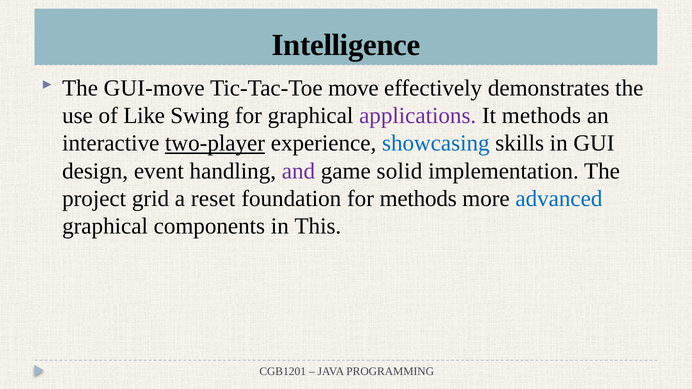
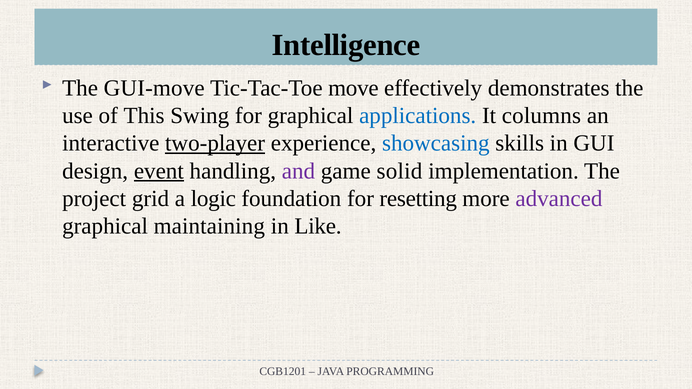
Like: Like -> This
applications colour: purple -> blue
It methods: methods -> columns
event underline: none -> present
reset: reset -> logic
for methods: methods -> resetting
advanced colour: blue -> purple
components: components -> maintaining
This: This -> Like
